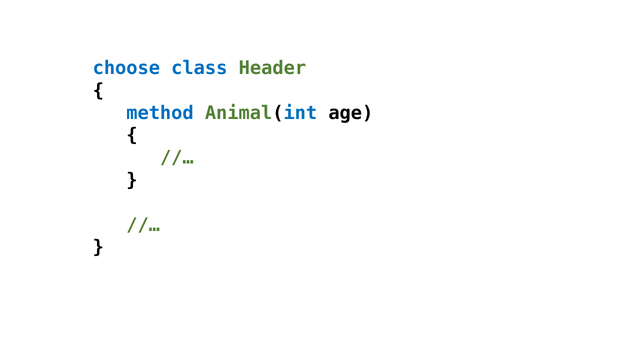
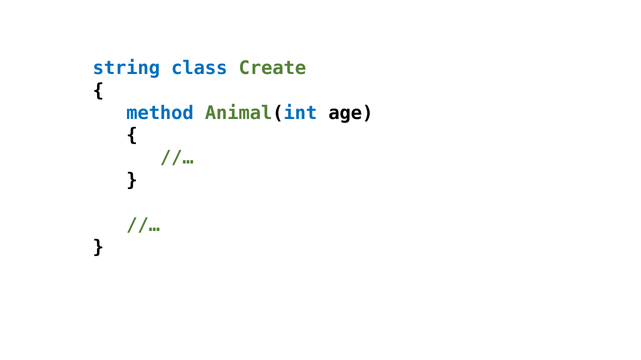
choose: choose -> string
Header: Header -> Create
